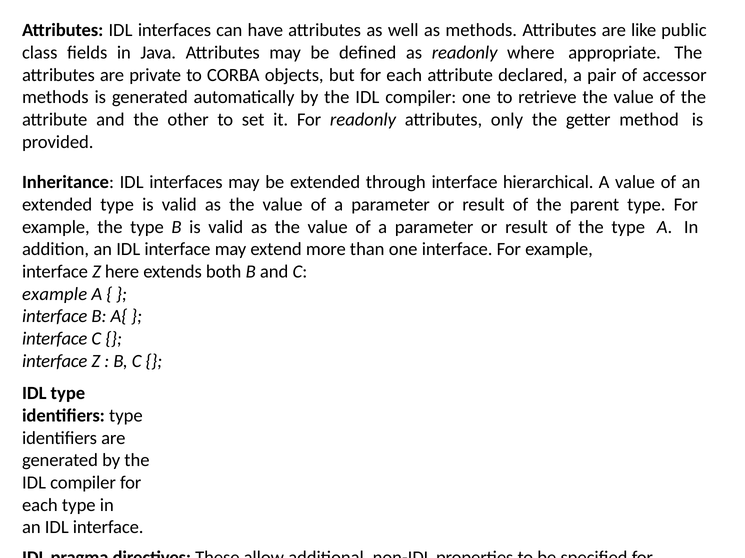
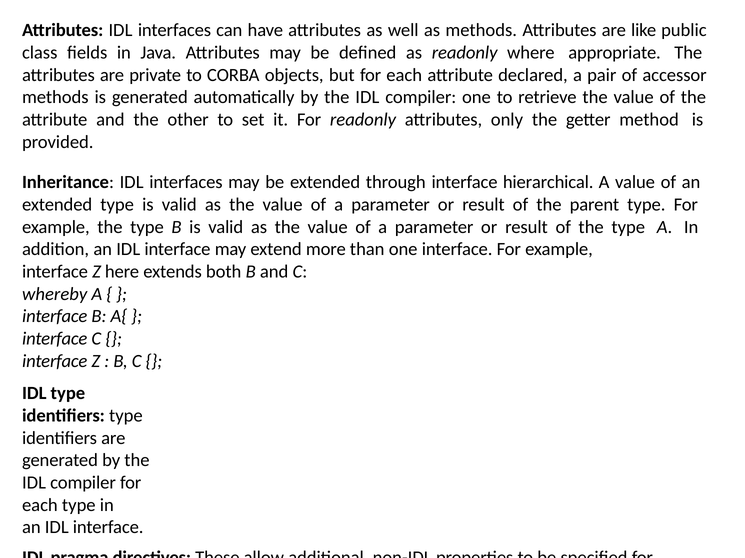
example at (55, 294): example -> whereby
